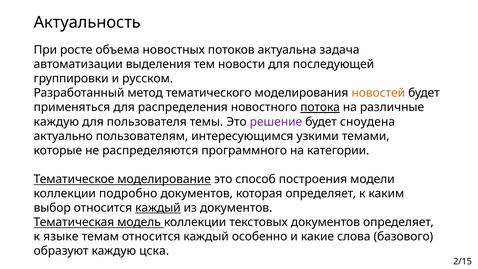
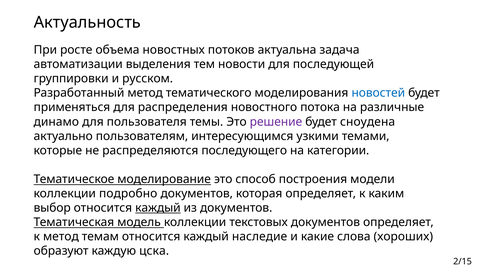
новостей colour: orange -> blue
потока underline: present -> none
каждую at (56, 122): каждую -> динамо
программного: программного -> последующего
к языке: языке -> метод
особенно: особенно -> наследие
базового: базового -> хороших
